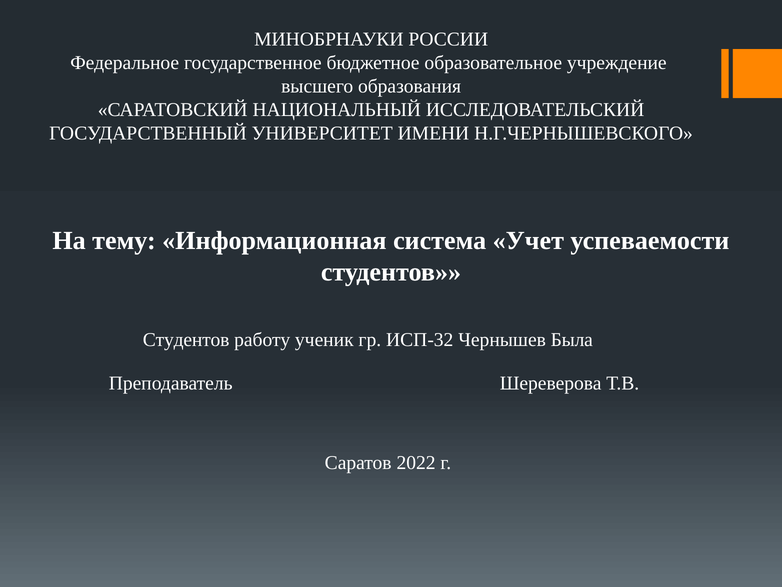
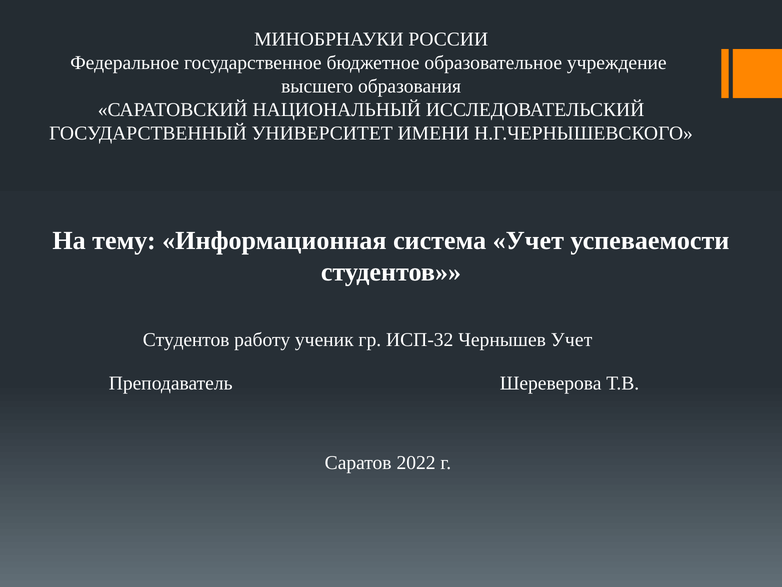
Чернышев Была: Была -> Учет
